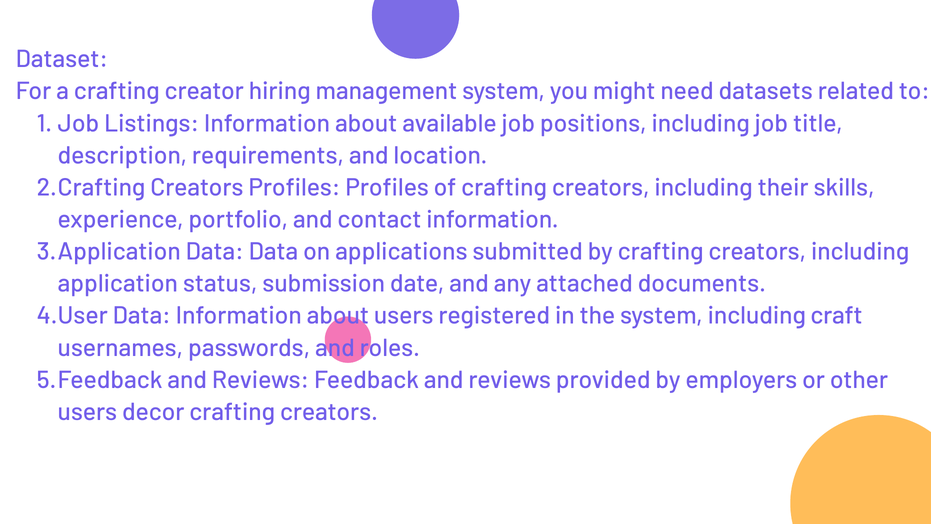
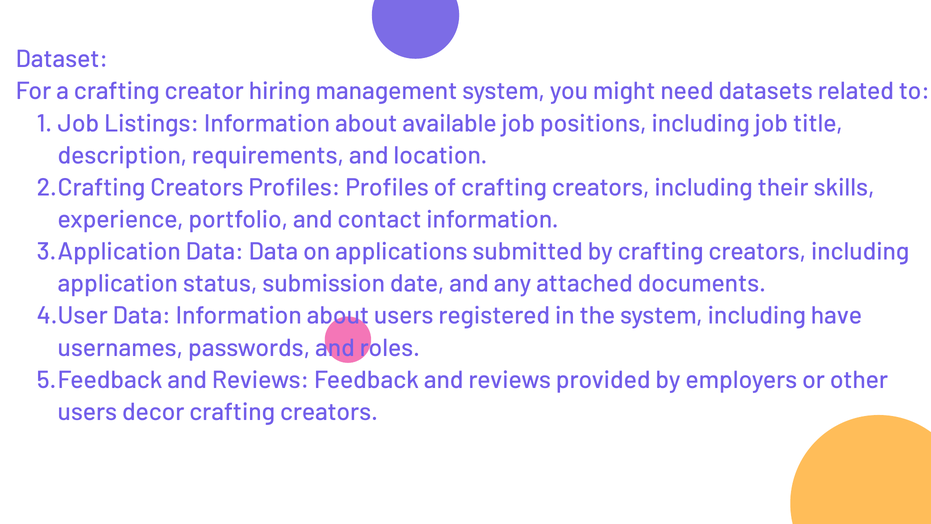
craft: craft -> have
